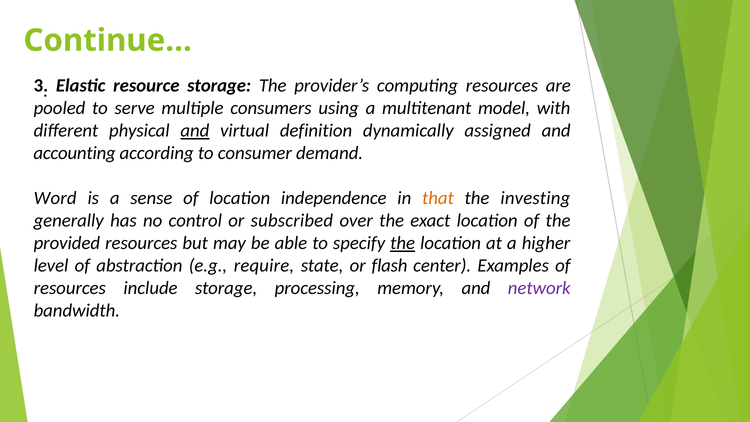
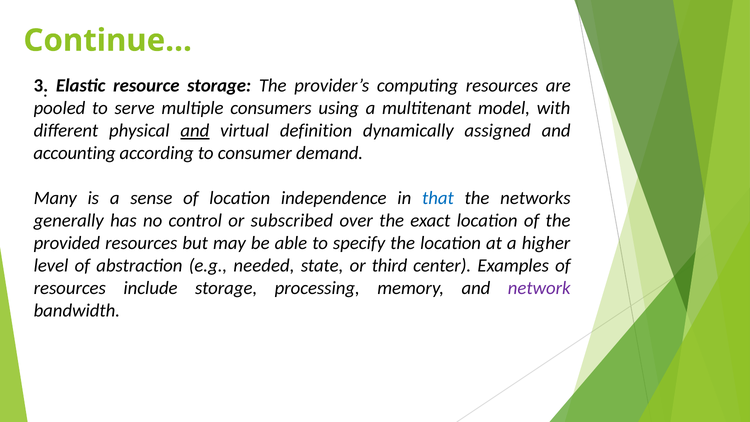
Word: Word -> Many
that colour: orange -> blue
investing: investing -> networks
the at (403, 243) underline: present -> none
require: require -> needed
flash: flash -> third
